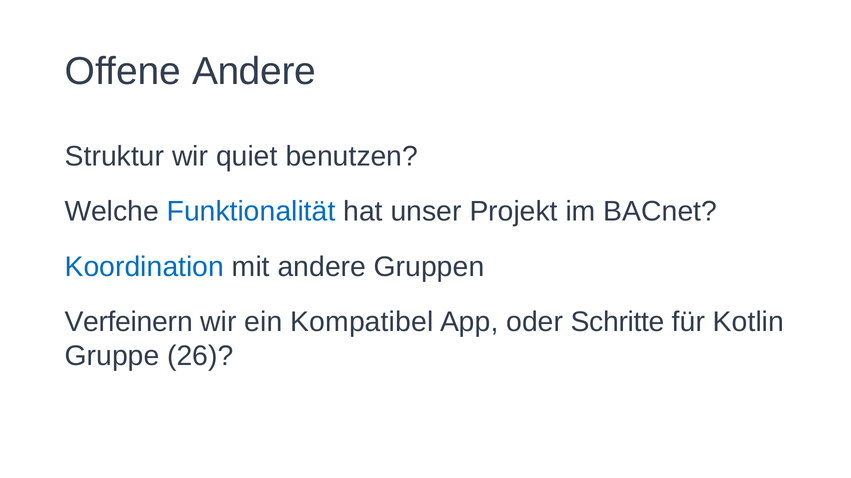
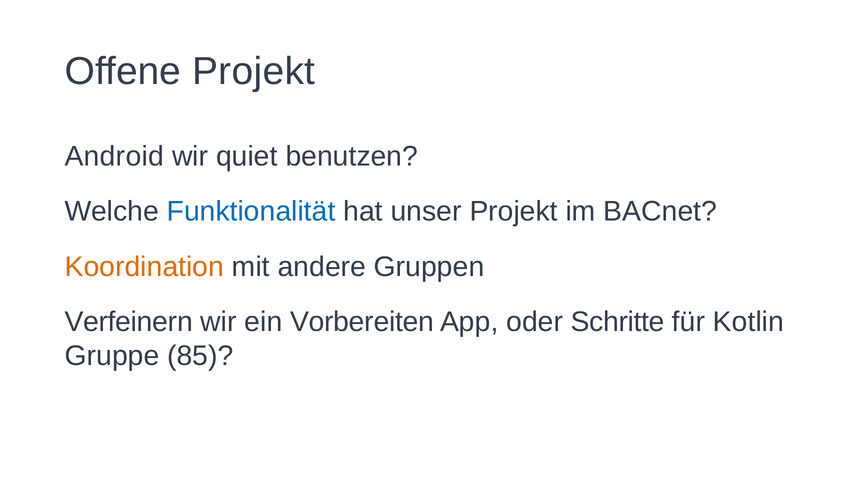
Offene Andere: Andere -> Projekt
Struktur: Struktur -> Android
Koordination colour: blue -> orange
Kompatibel: Kompatibel -> Vorbereiten
26: 26 -> 85
